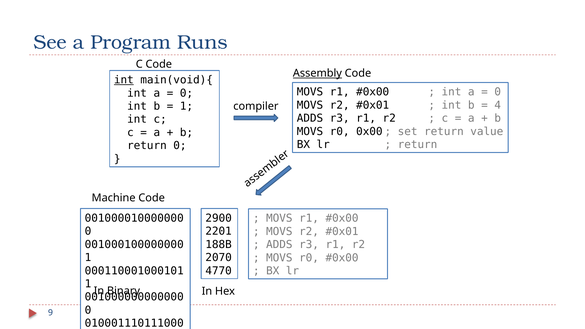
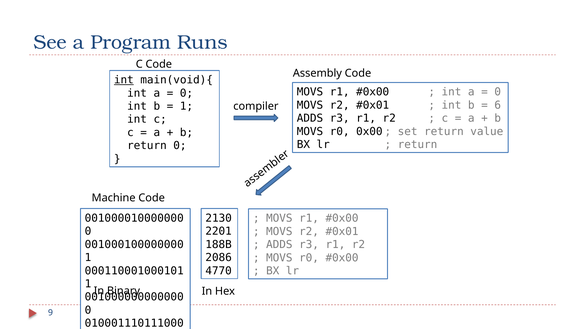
Assembly underline: present -> none
4: 4 -> 6
2900: 2900 -> 2130
2070: 2070 -> 2086
